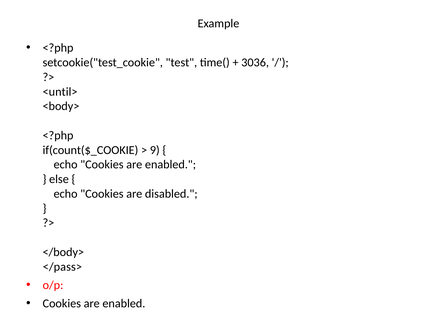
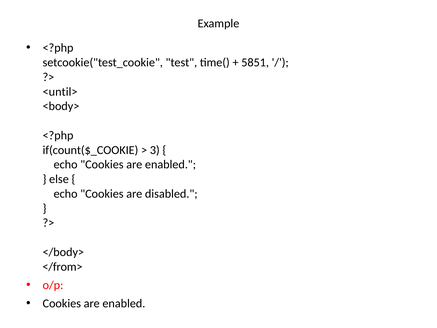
3036: 3036 -> 5851
9: 9 -> 3
</pass>: </pass> -> </from>
